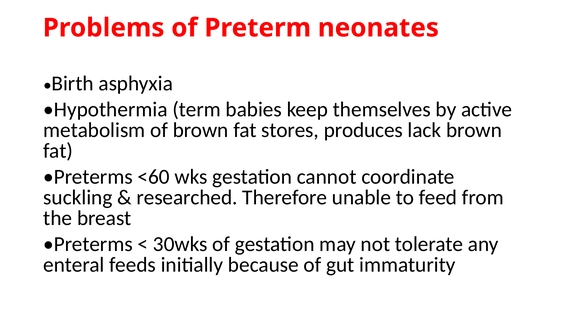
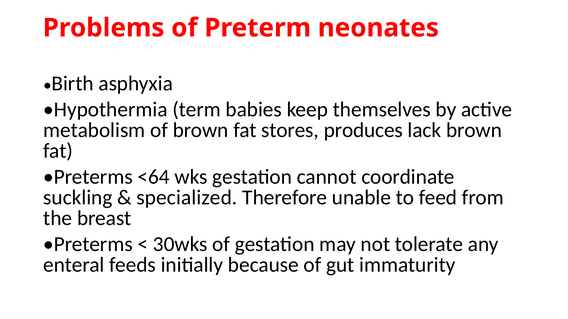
<60: <60 -> <64
researched: researched -> specialized
